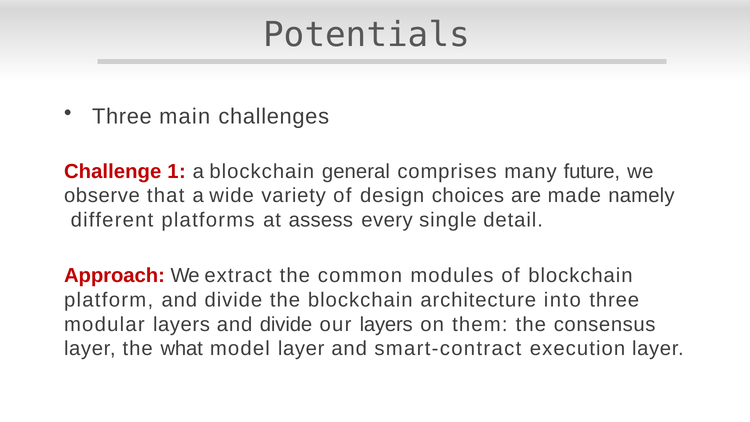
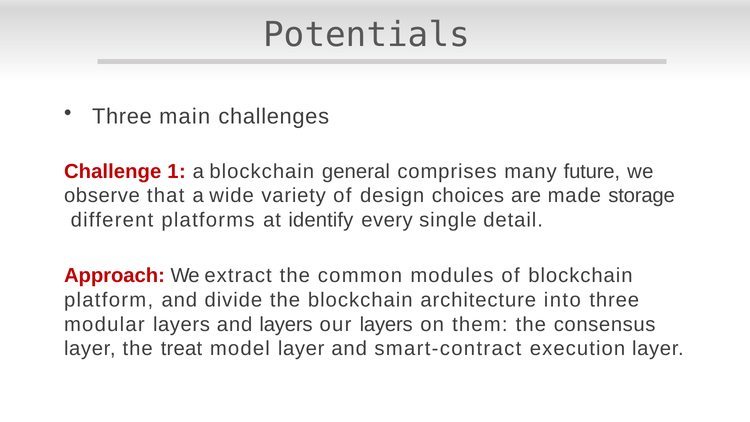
namely: namely -> storage
assess: assess -> identify
layers and divide: divide -> layers
what: what -> treat
